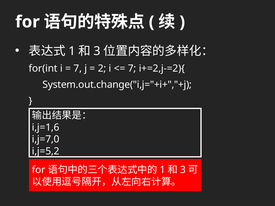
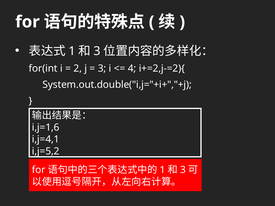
7 at (78, 68): 7 -> 2
2 at (102, 68): 2 -> 3
7 at (132, 68): 7 -> 4
System.out.change("i,j="+i+","+j: System.out.change("i,j="+i+","+j -> System.out.double("i,j="+i+","+j
i,j=7,0: i,j=7,0 -> i,j=4,1
